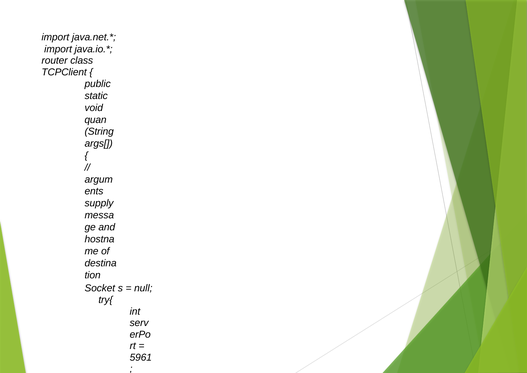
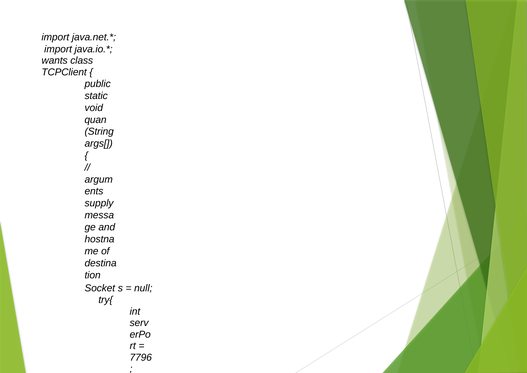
router: router -> wants
5961: 5961 -> 7796
